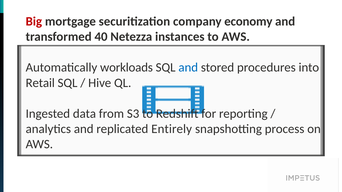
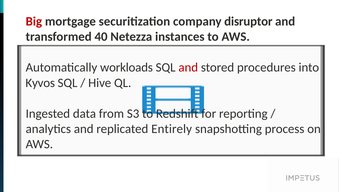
economy: economy -> disruptor
and at (188, 68) colour: blue -> red
Retail: Retail -> Kyvos
